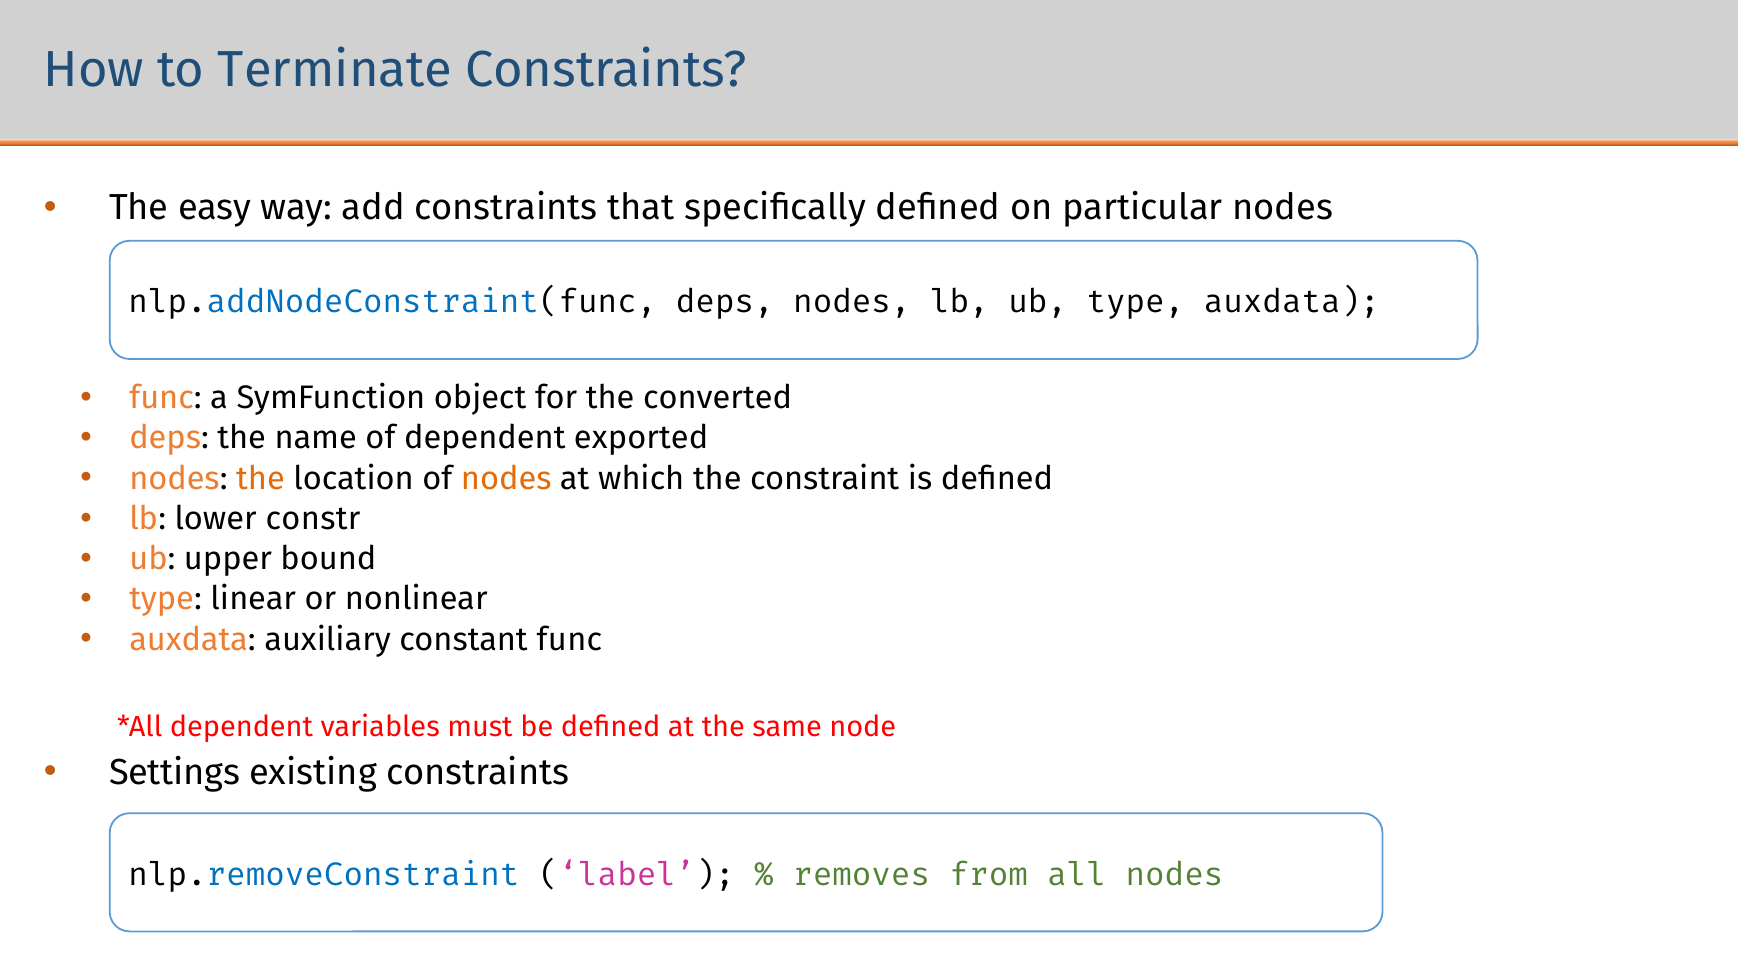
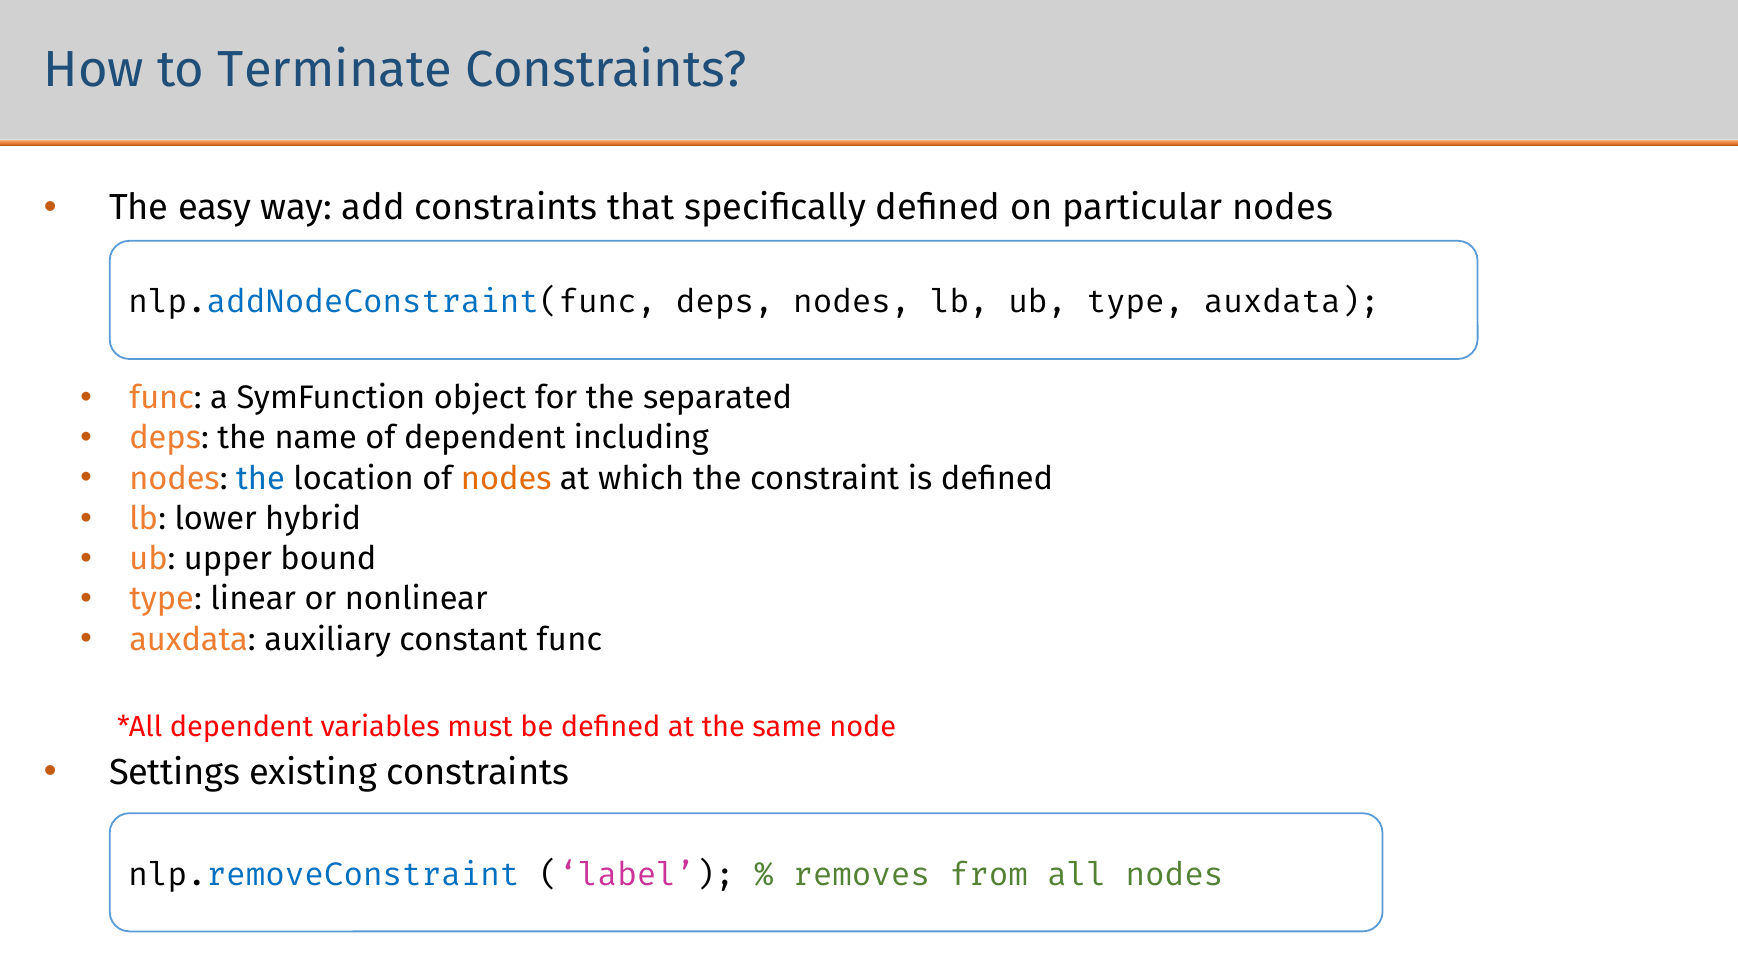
converted: converted -> separated
exported: exported -> including
the at (261, 479) colour: orange -> blue
constr: constr -> hybrid
